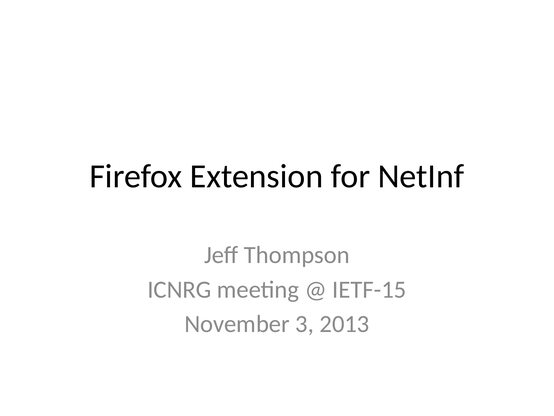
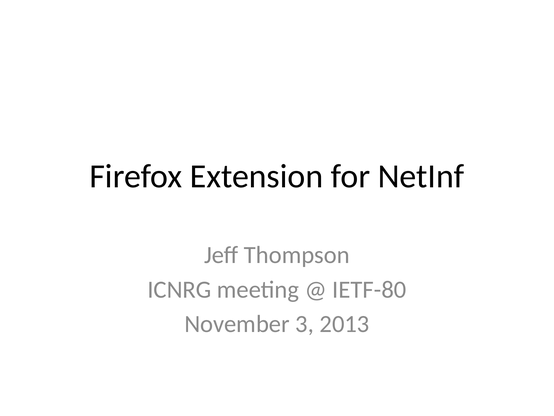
IETF-15: IETF-15 -> IETF-80
